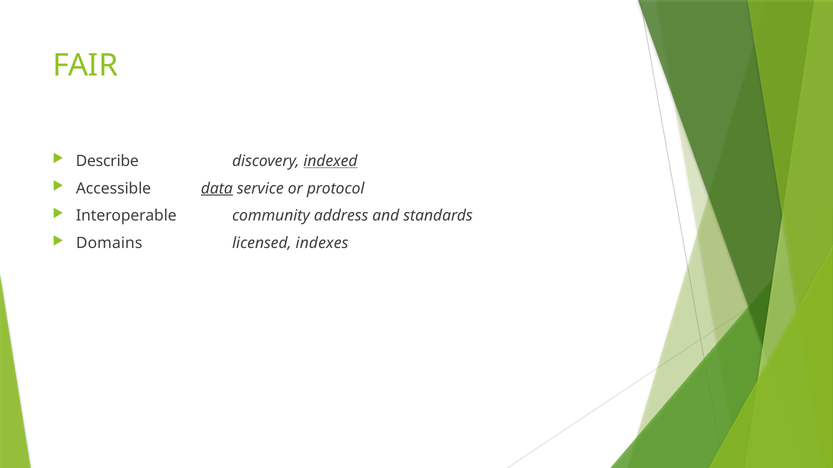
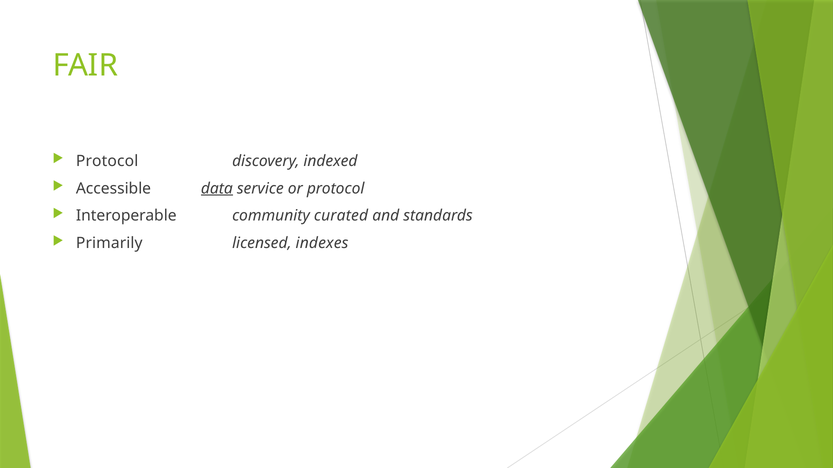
Describe at (107, 161): Describe -> Protocol
indexed underline: present -> none
address: address -> curated
Domains: Domains -> Primarily
